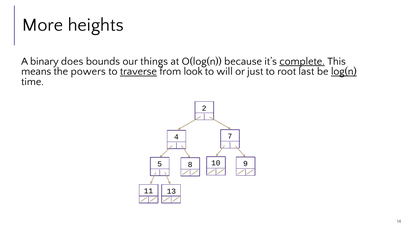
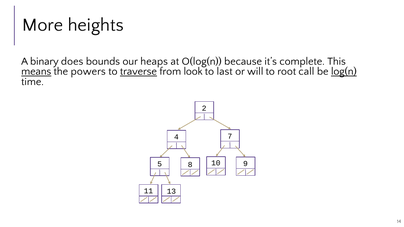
things: things -> heaps
complete underline: present -> none
means underline: none -> present
will: will -> last
just: just -> will
last: last -> call
